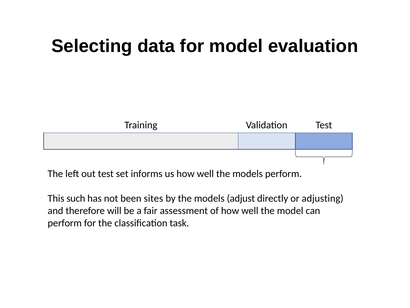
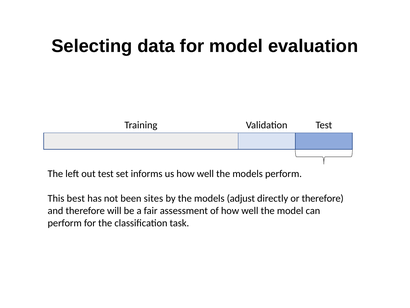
such: such -> best
or adjusting: adjusting -> therefore
